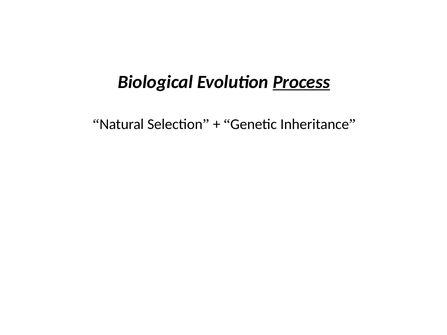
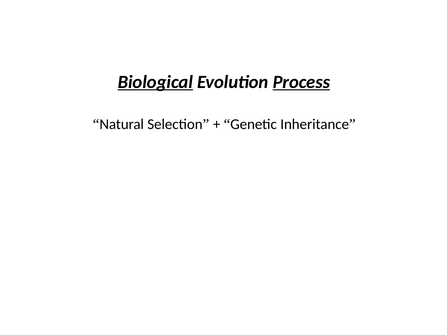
Biological underline: none -> present
